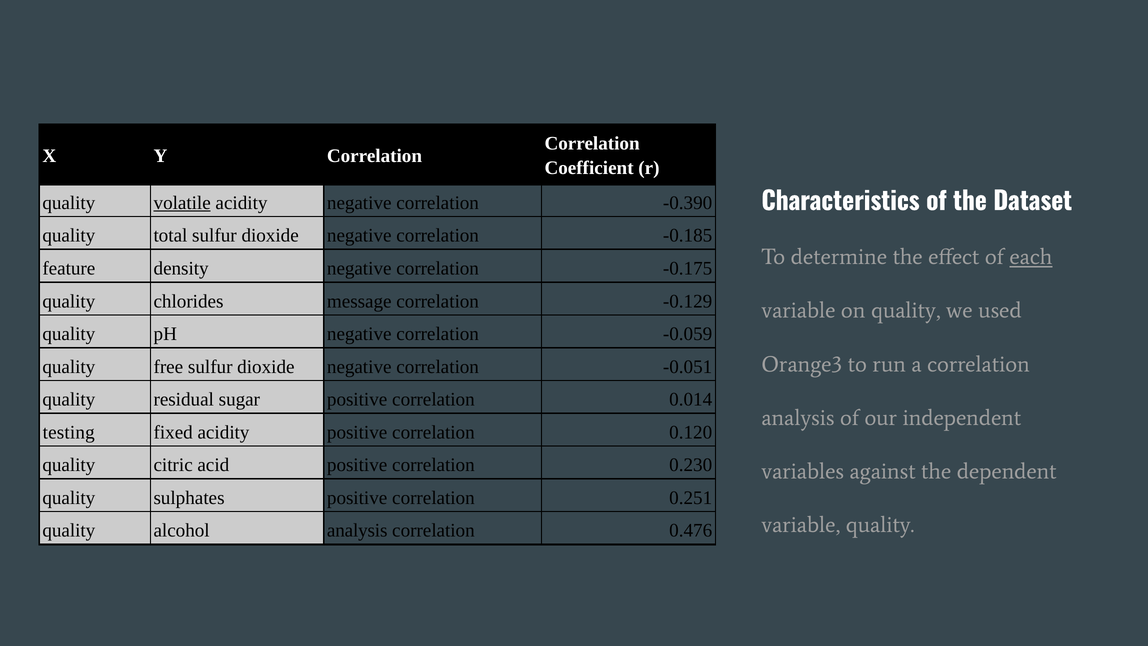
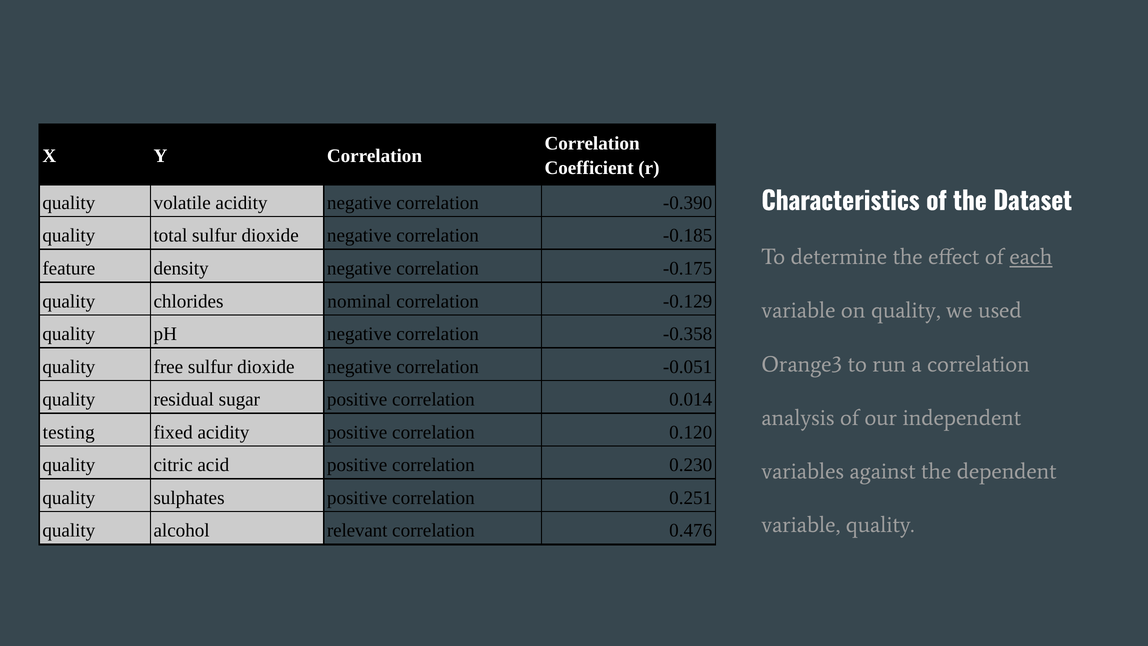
volatile underline: present -> none
message: message -> nominal
-0.059: -0.059 -> -0.358
alcohol analysis: analysis -> relevant
